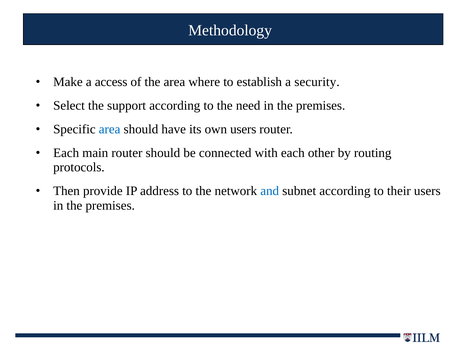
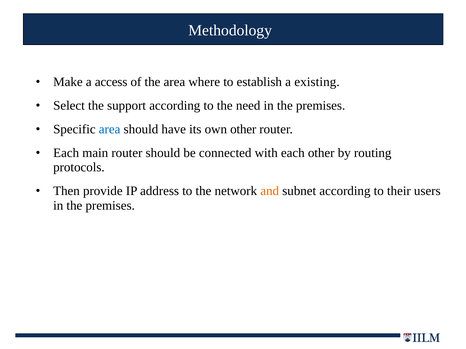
security: security -> existing
own users: users -> other
and colour: blue -> orange
